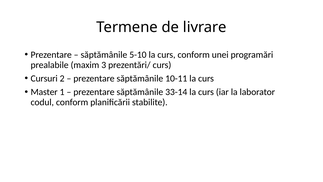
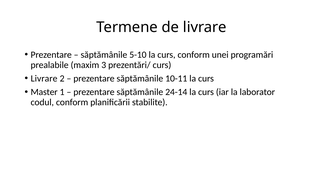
Cursuri at (44, 78): Cursuri -> Livrare
33-14: 33-14 -> 24-14
